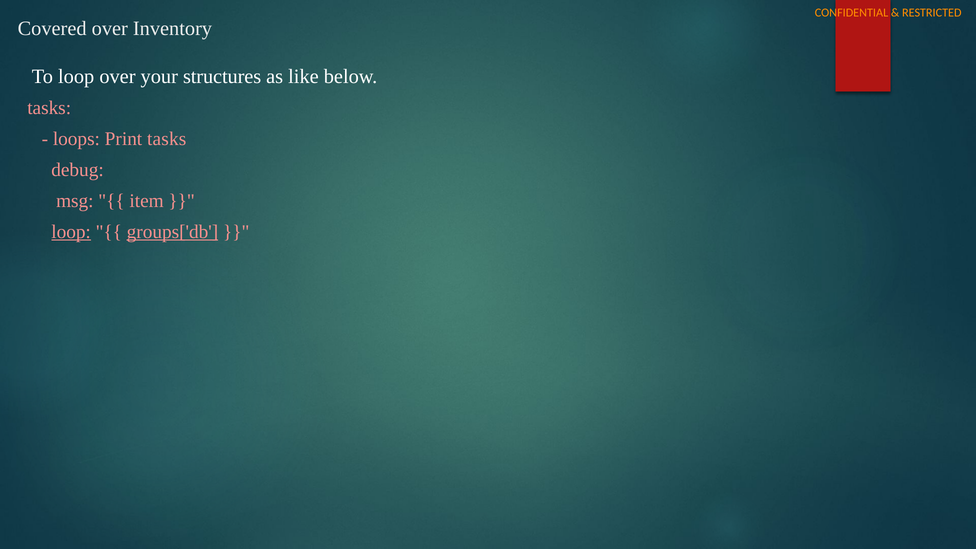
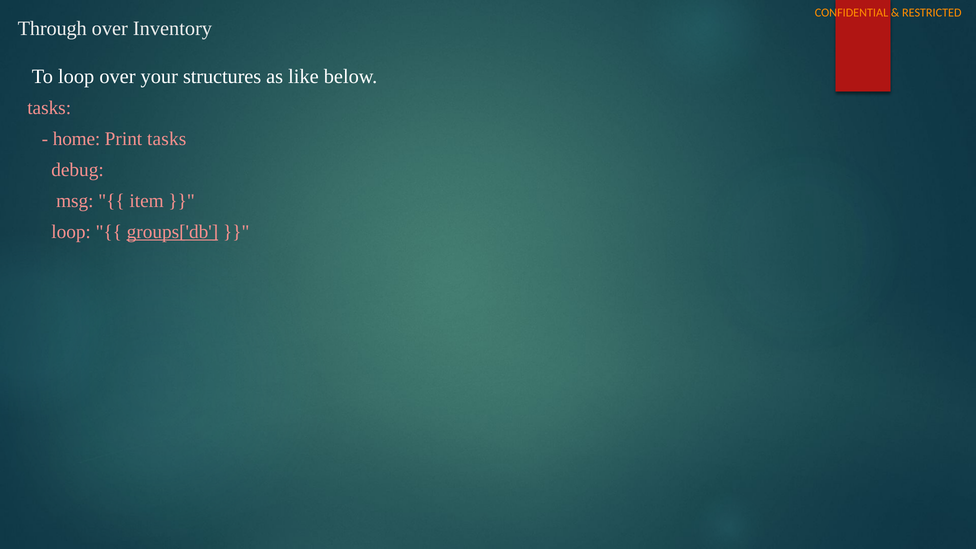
Covered: Covered -> Through
loops: loops -> home
loop at (71, 232) underline: present -> none
